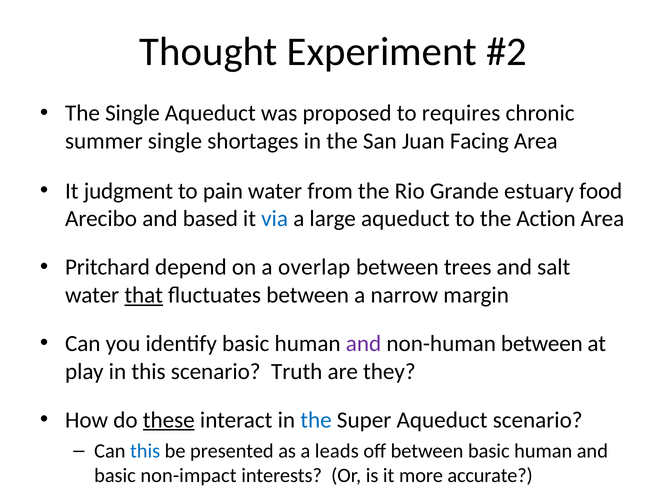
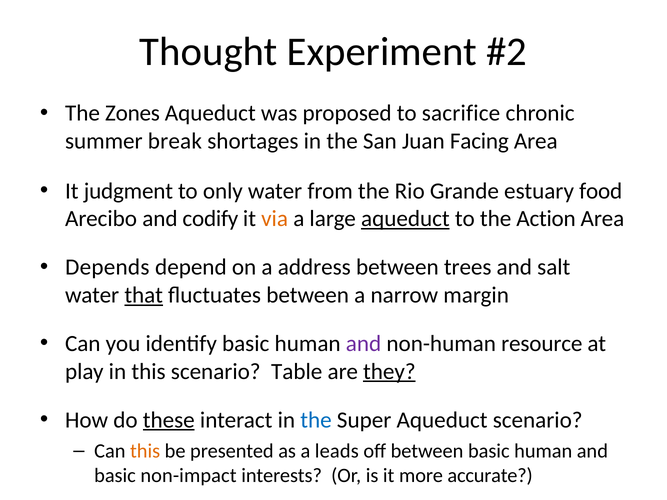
The Single: Single -> Zones
requires: requires -> sacrifice
summer single: single -> break
pain: pain -> only
based: based -> codify
via colour: blue -> orange
aqueduct at (405, 219) underline: none -> present
Pritchard: Pritchard -> Depends
overlap: overlap -> address
non-human between: between -> resource
Truth: Truth -> Table
they underline: none -> present
this at (145, 451) colour: blue -> orange
